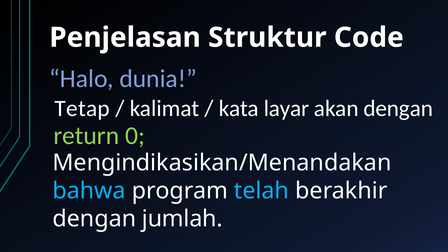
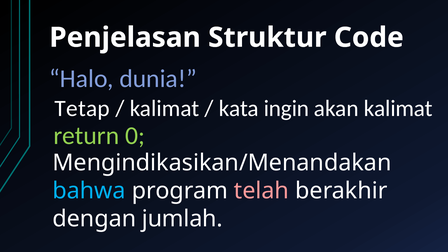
layar: layar -> ingin
akan dengan: dengan -> kalimat
telah colour: light blue -> pink
